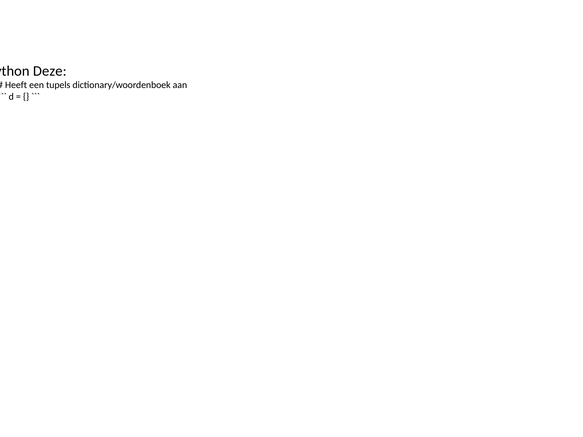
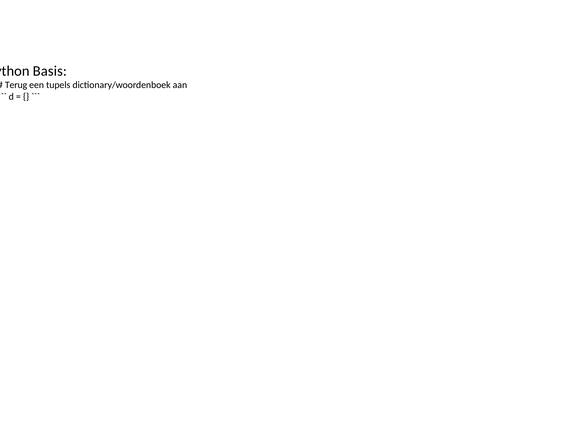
Deze: Deze -> Basis
Heeft: Heeft -> Terug
